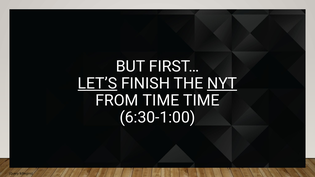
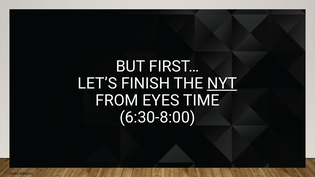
LET’S underline: present -> none
FROM TIME: TIME -> EYES
6:30-1:00: 6:30-1:00 -> 6:30-8:00
